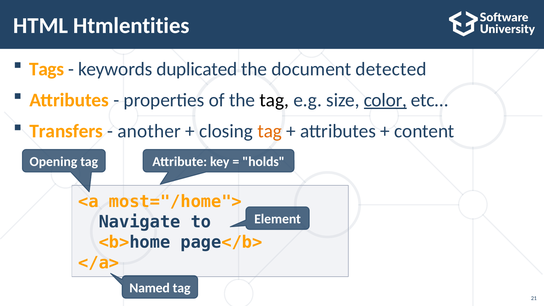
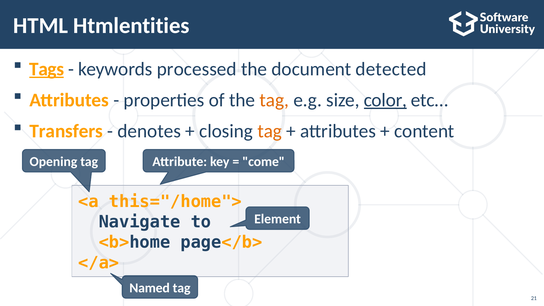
Tags underline: none -> present
duplicated: duplicated -> processed
tag at (274, 100) colour: black -> orange
another: another -> denotes
holds: holds -> come
most="/home">: most="/home"> -> this="/home">
